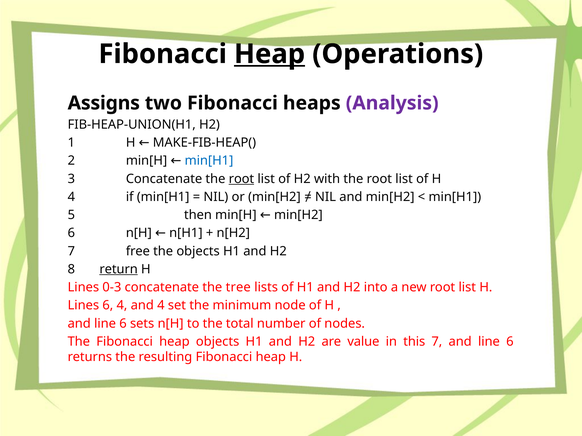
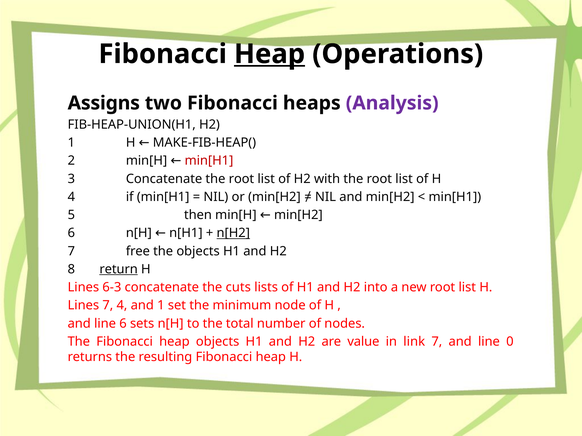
min[H1 at (209, 161) colour: blue -> red
root at (241, 179) underline: present -> none
n[H2 underline: none -> present
0-3: 0-3 -> 6-3
tree: tree -> cuts
Lines 6: 6 -> 7
and 4: 4 -> 1
this: this -> link
7 and line 6: 6 -> 0
